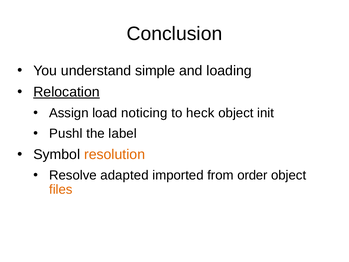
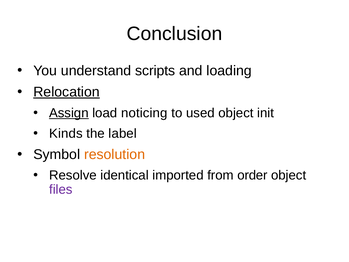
simple: simple -> scripts
Assign underline: none -> present
heck: heck -> used
Pushl: Pushl -> Kinds
adapted: adapted -> identical
files colour: orange -> purple
